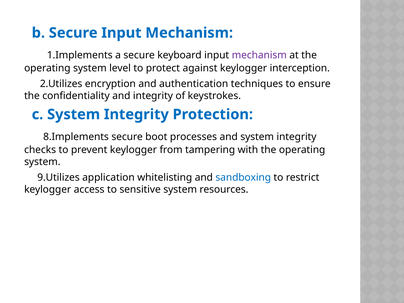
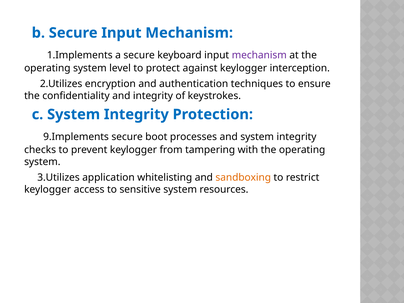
8.Implements: 8.Implements -> 9.Implements
9.Utilizes: 9.Utilizes -> 3.Utilizes
sandboxing colour: blue -> orange
